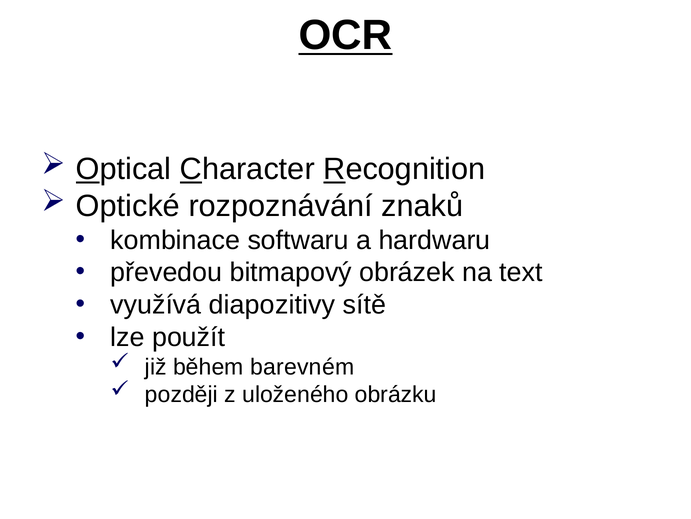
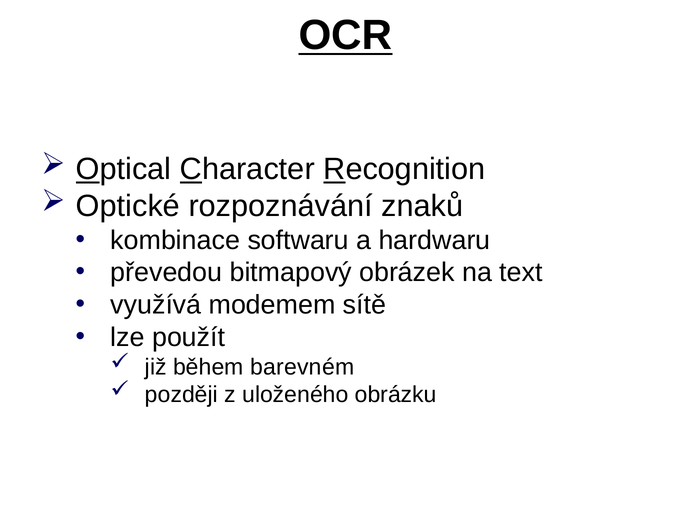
diapozitivy: diapozitivy -> modemem
